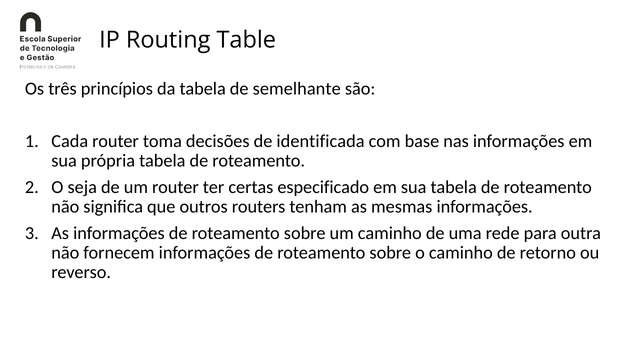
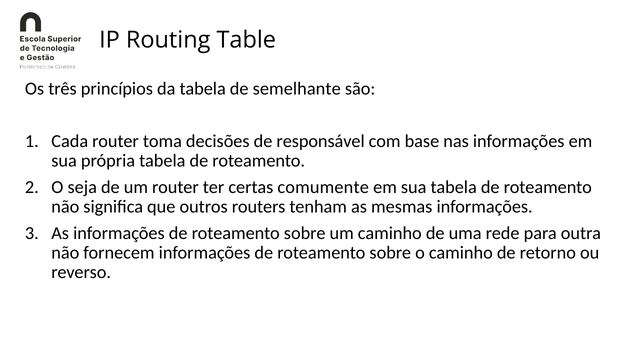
identificada: identificada -> responsável
especificado: especificado -> comumente
